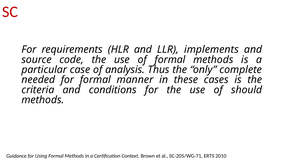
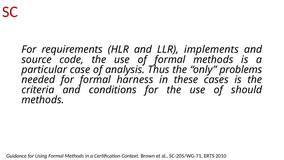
complete: complete -> problems
manner: manner -> harness
